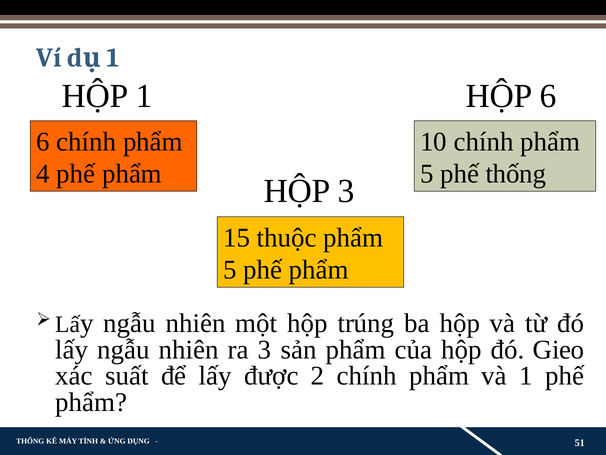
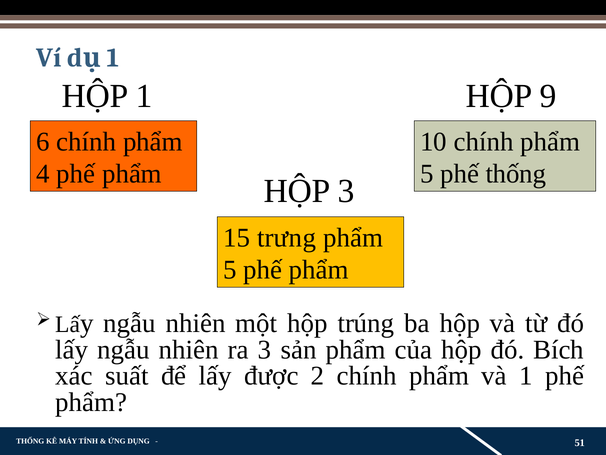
HỘP 6: 6 -> 9
thuộc: thuộc -> trưng
Gieo: Gieo -> Bích
